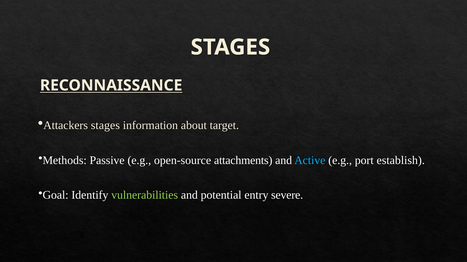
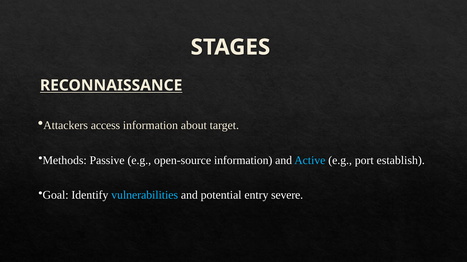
stages at (105, 126): stages -> access
open-source attachments: attachments -> information
vulnerabilities colour: light green -> light blue
